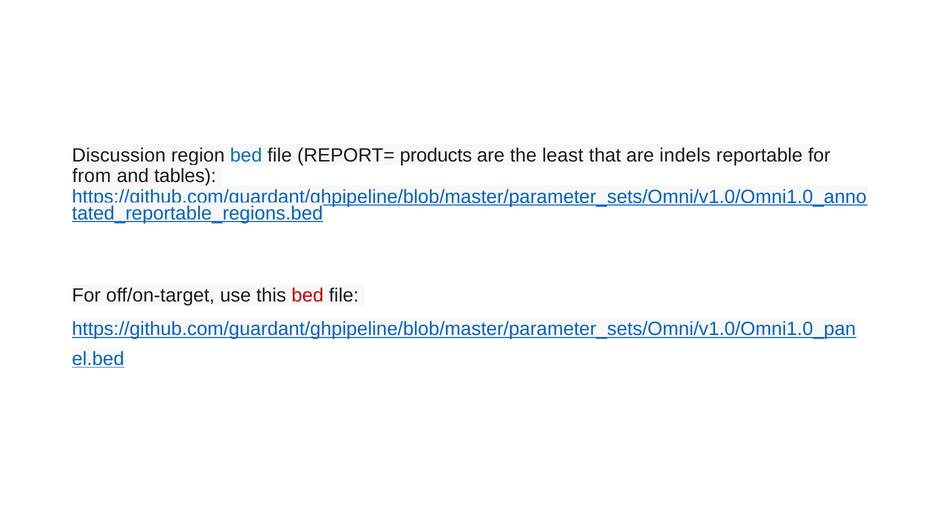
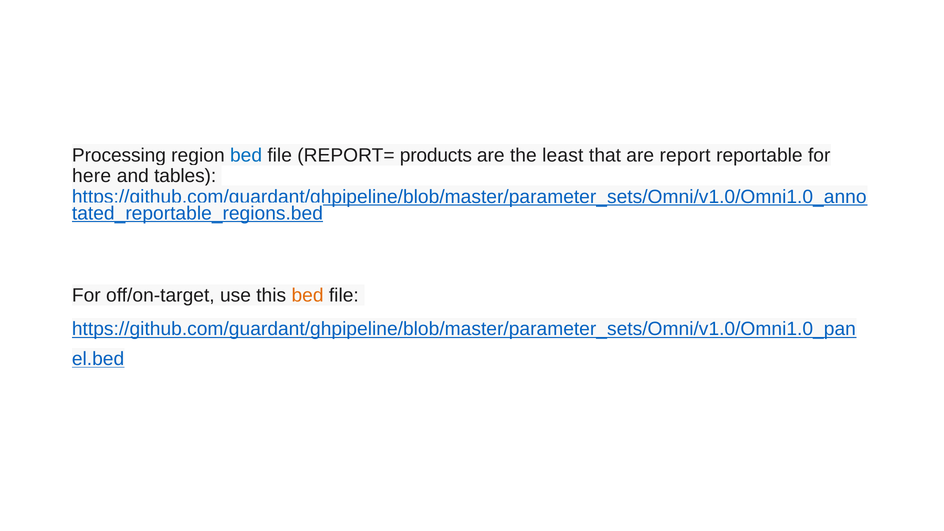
Discussion: Discussion -> Processing
indels: indels -> report
from: from -> here
bed at (308, 295) colour: red -> orange
